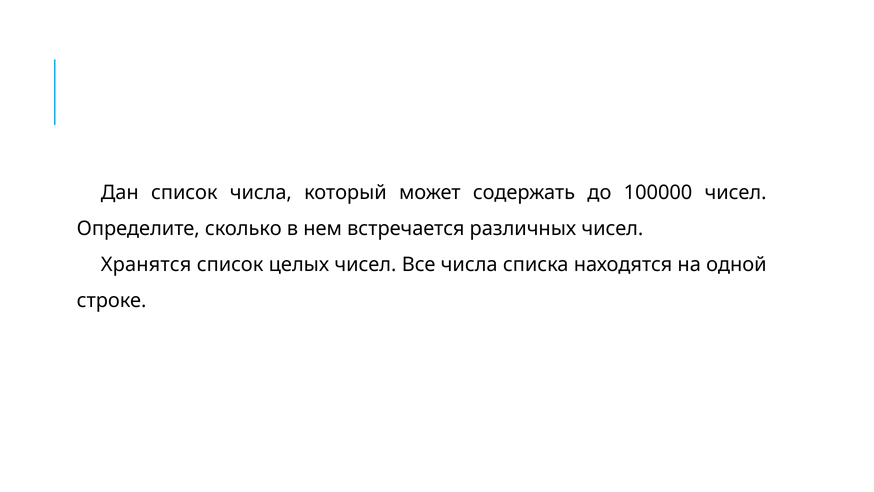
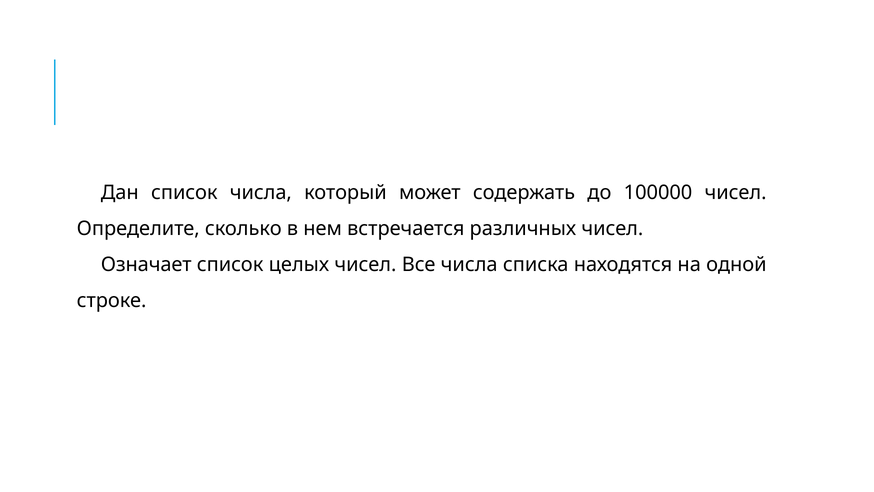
Хранятся: Хранятся -> Означает
